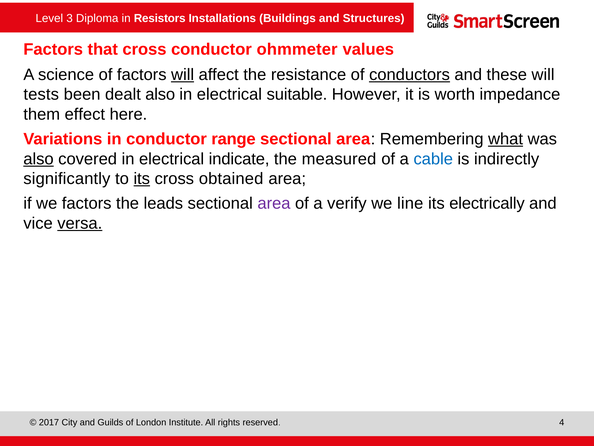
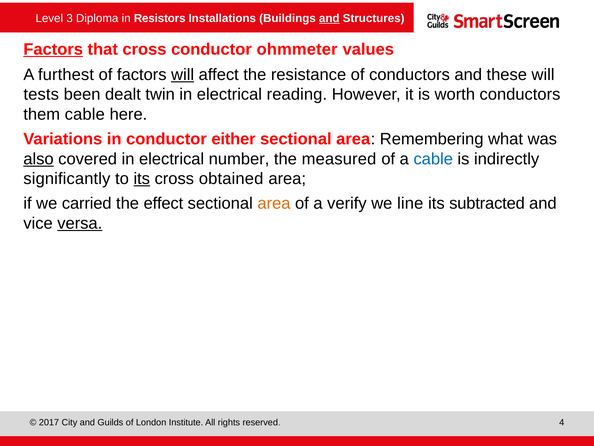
and at (329, 18) underline: none -> present
Factors at (53, 49) underline: none -> present
science: science -> furthest
conductors at (409, 75) underline: present -> none
dealt also: also -> twin
suitable: suitable -> reading
worth impedance: impedance -> conductors
them effect: effect -> cable
range: range -> either
what underline: present -> none
indicate: indicate -> number
we factors: factors -> carried
leads: leads -> effect
area at (274, 203) colour: purple -> orange
electrically: electrically -> subtracted
